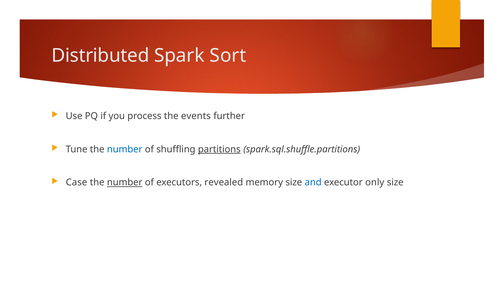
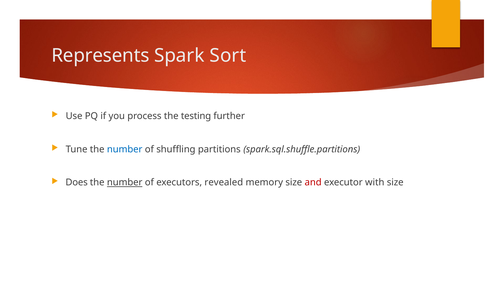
Distributed: Distributed -> Represents
events: events -> testing
partitions underline: present -> none
Case: Case -> Does
and colour: blue -> red
only: only -> with
